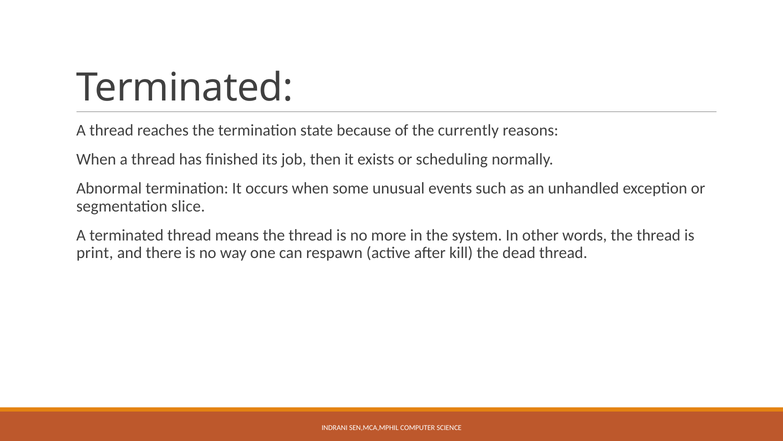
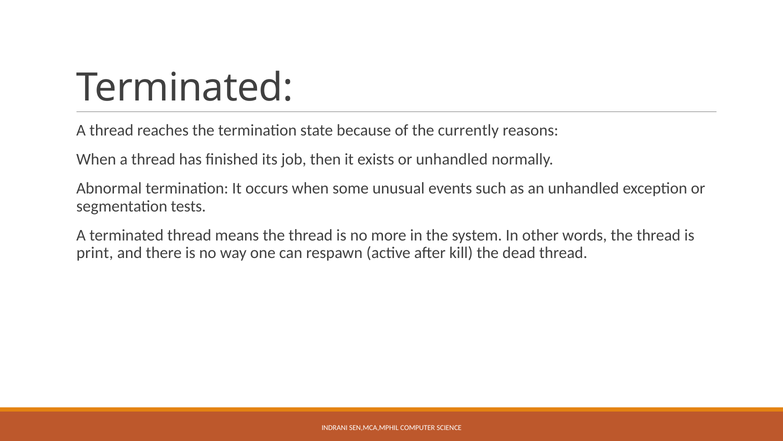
or scheduling: scheduling -> unhandled
slice: slice -> tests
